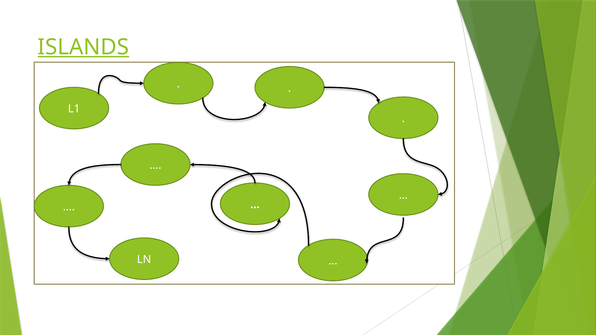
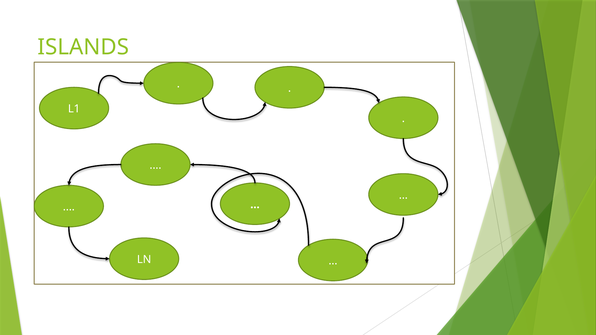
ISLANDS underline: present -> none
